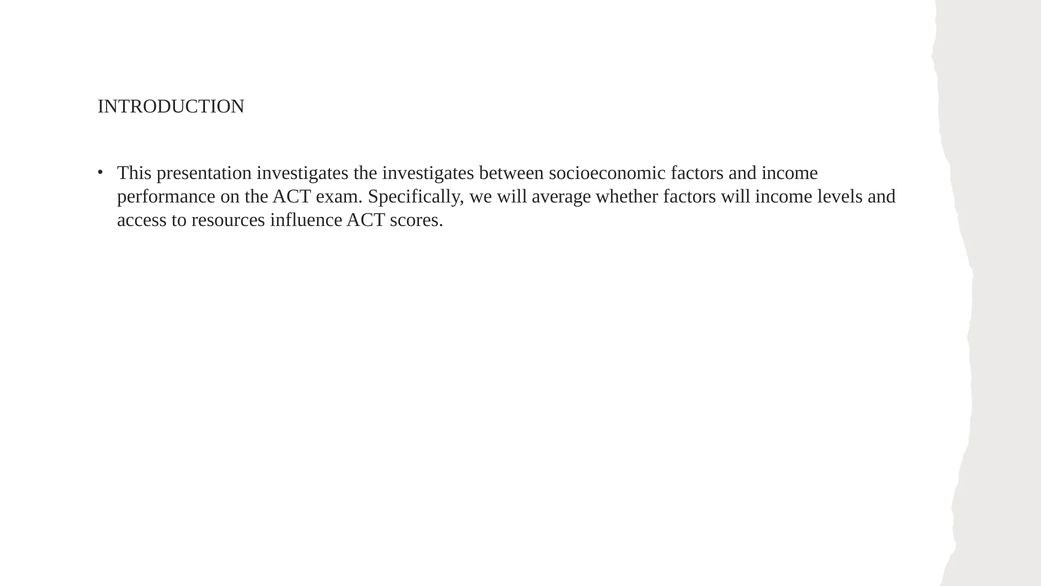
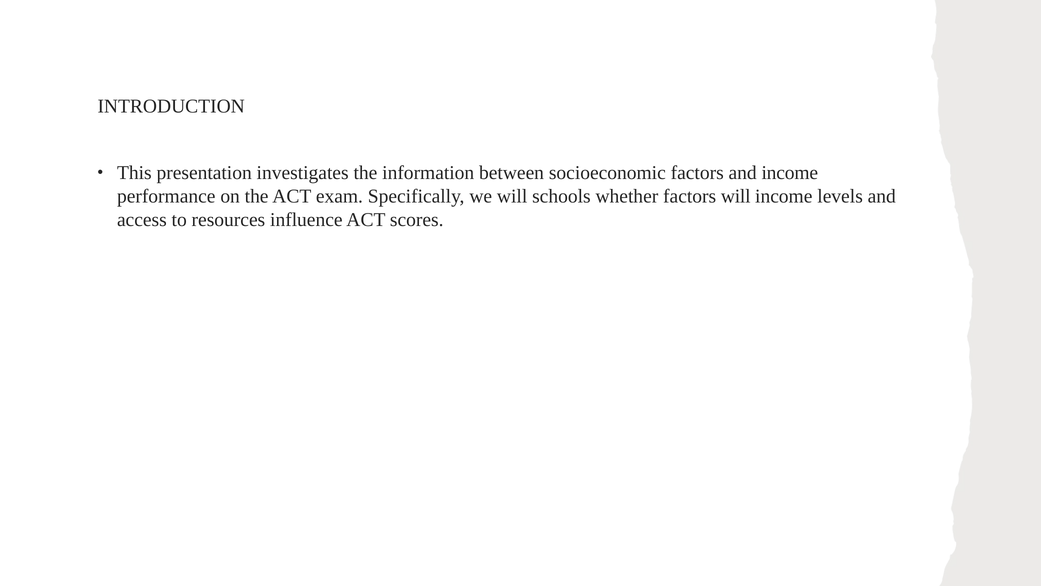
the investigates: investigates -> information
average: average -> schools
